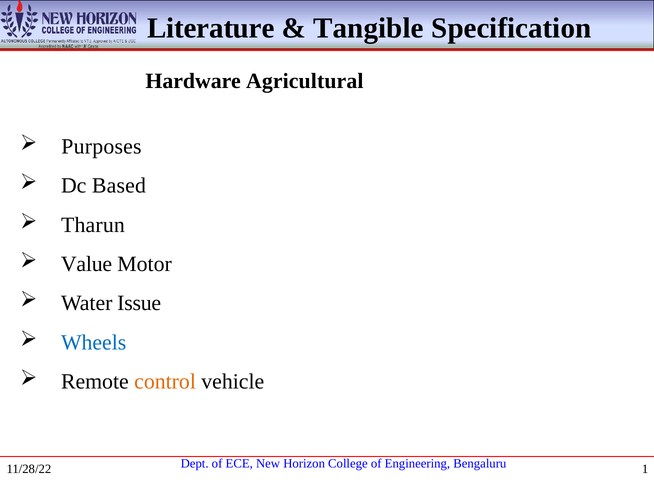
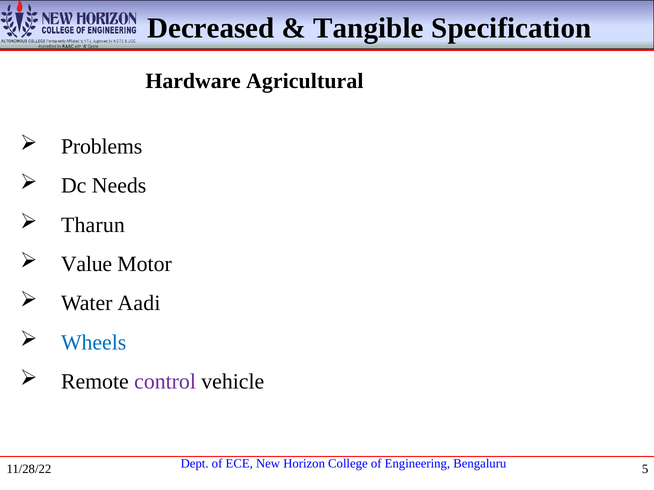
Literature: Literature -> Decreased
Purposes: Purposes -> Problems
Based: Based -> Needs
Issue: Issue -> Aadi
control colour: orange -> purple
1: 1 -> 5
